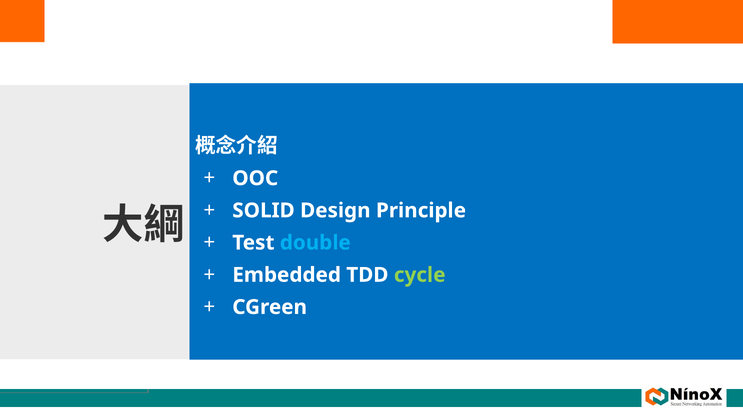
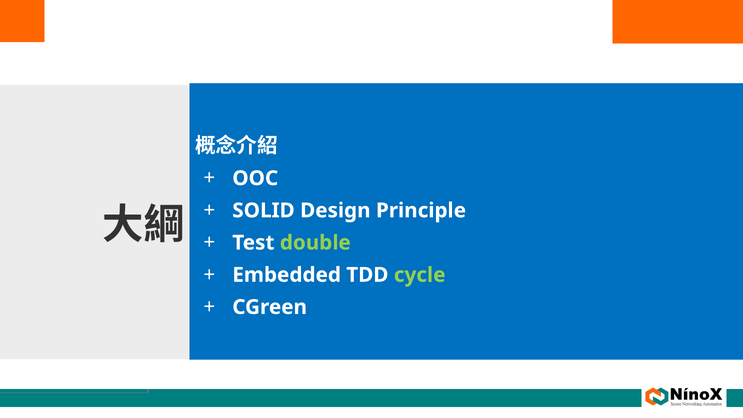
double colour: light blue -> light green
